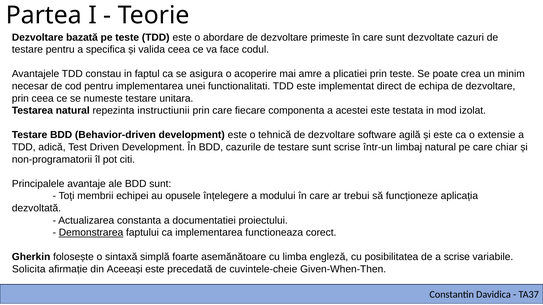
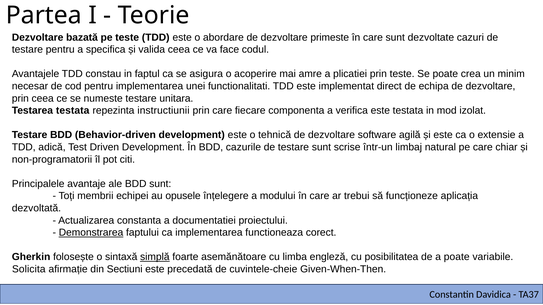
Testarea natural: natural -> testata
acestei: acestei -> verifica
simplă underline: none -> present
a scrise: scrise -> poate
Aceeași: Aceeași -> Sectiuni
